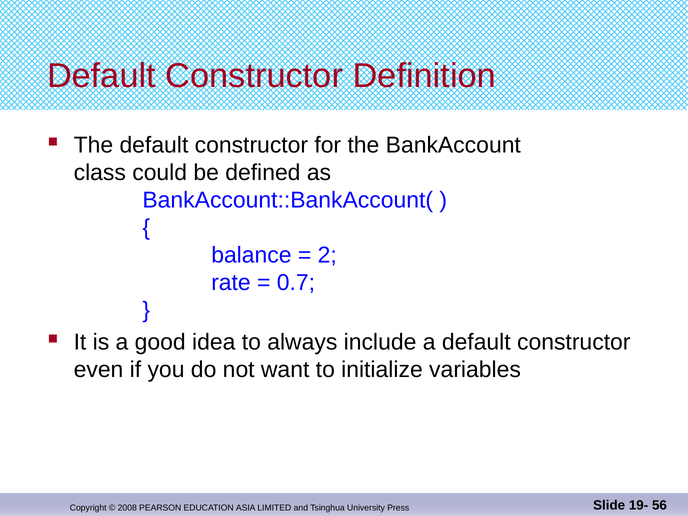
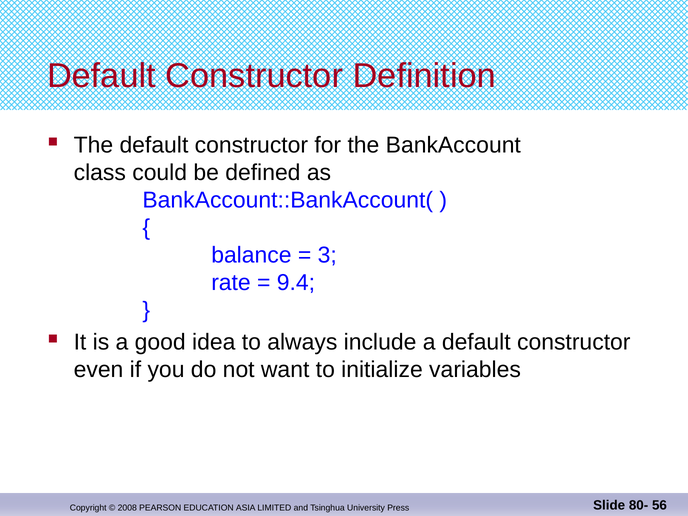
2: 2 -> 3
0.7: 0.7 -> 9.4
19-: 19- -> 80-
